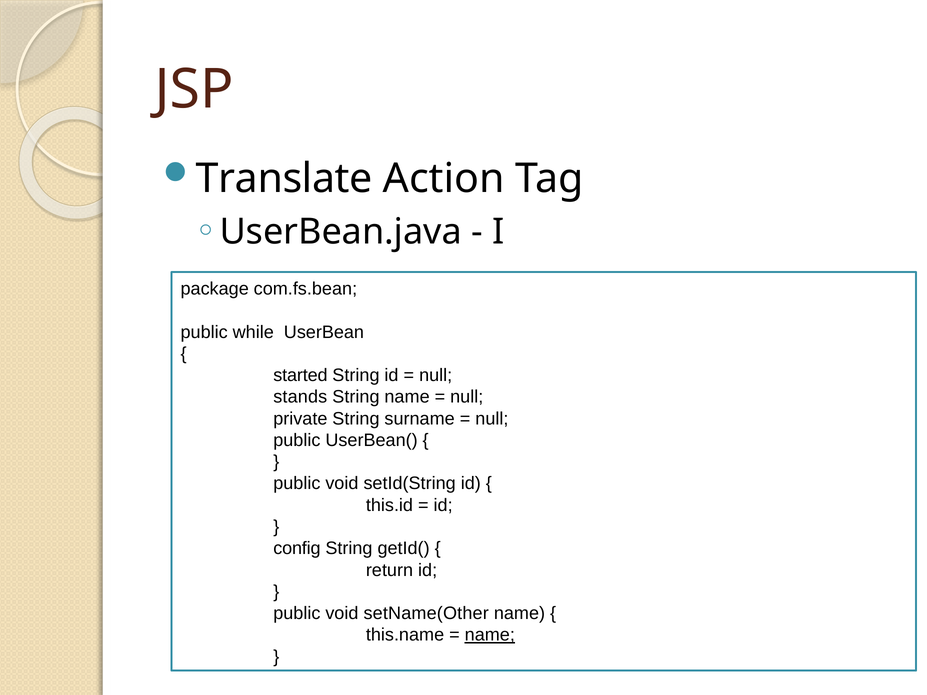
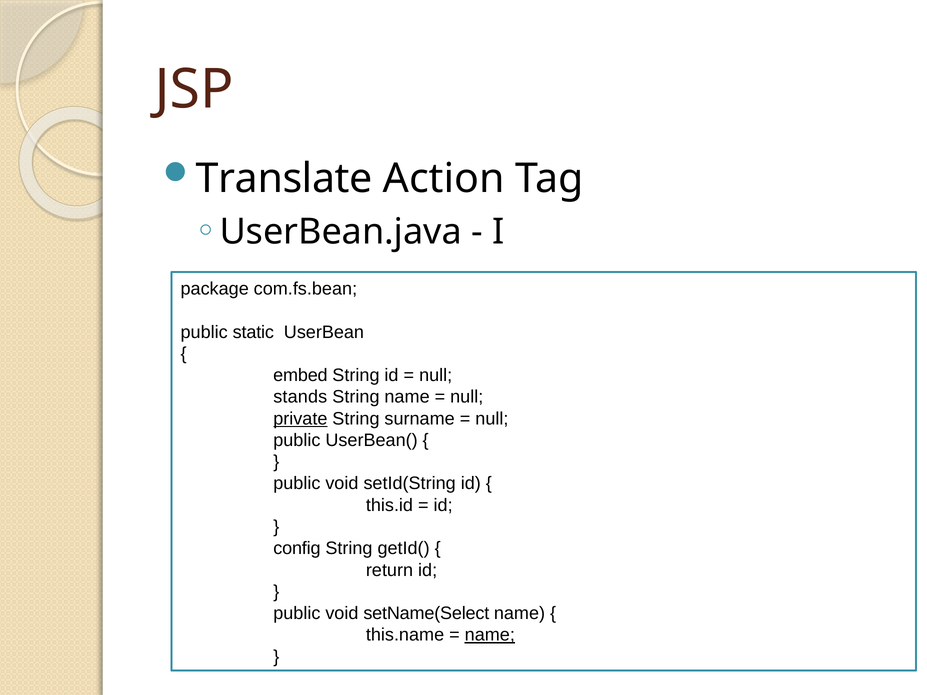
while: while -> static
started: started -> embed
private underline: none -> present
setName(Other: setName(Other -> setName(Select
